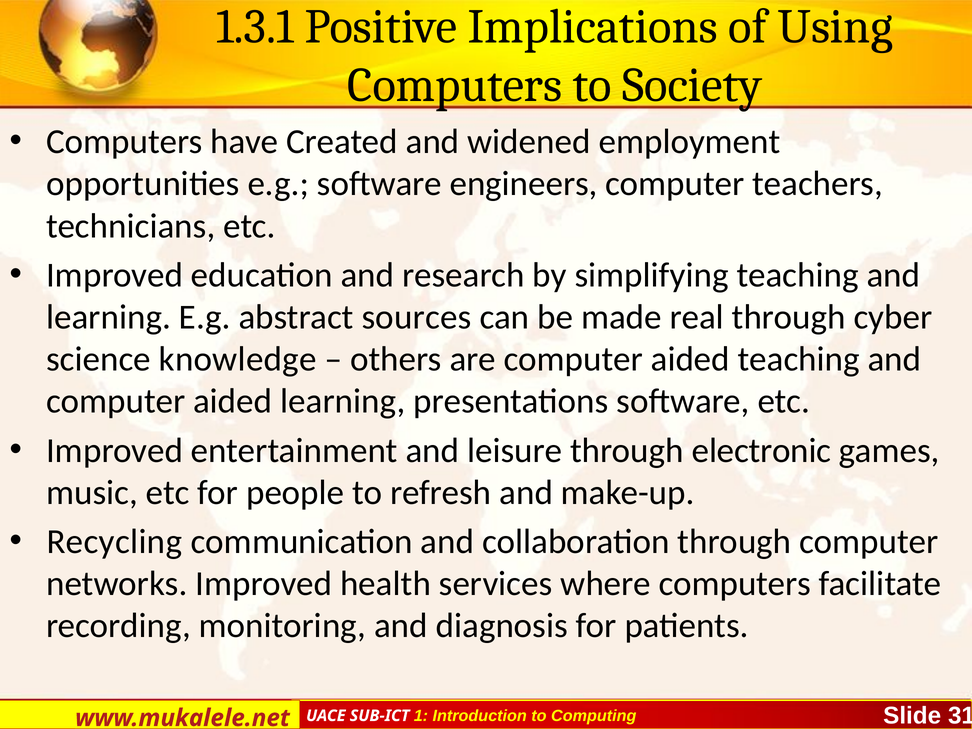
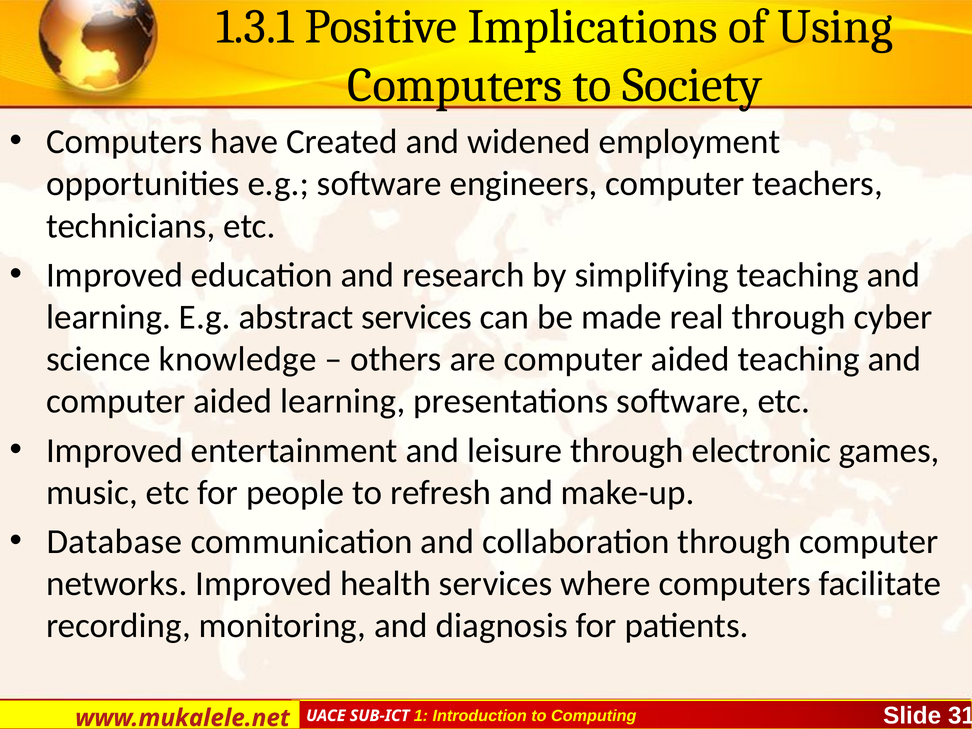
abstract sources: sources -> services
Recycling: Recycling -> Database
